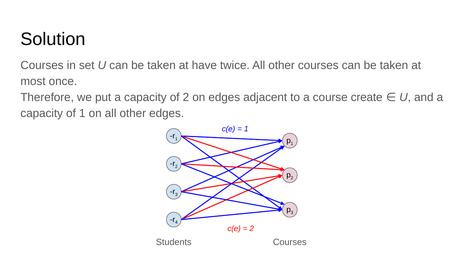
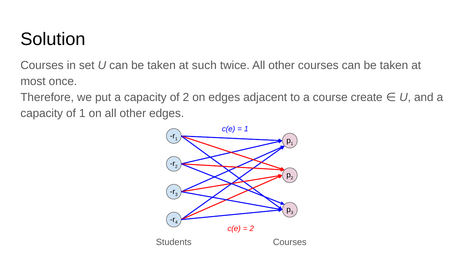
have: have -> such
